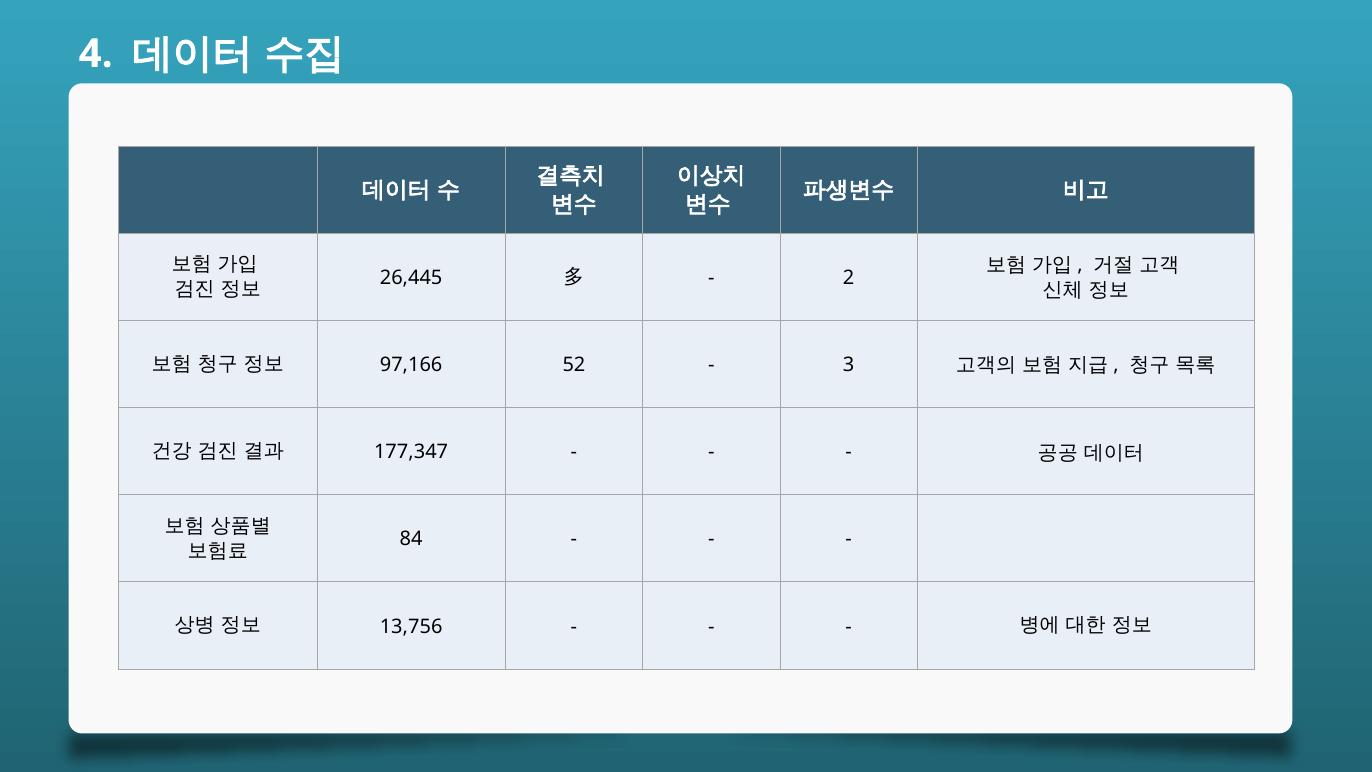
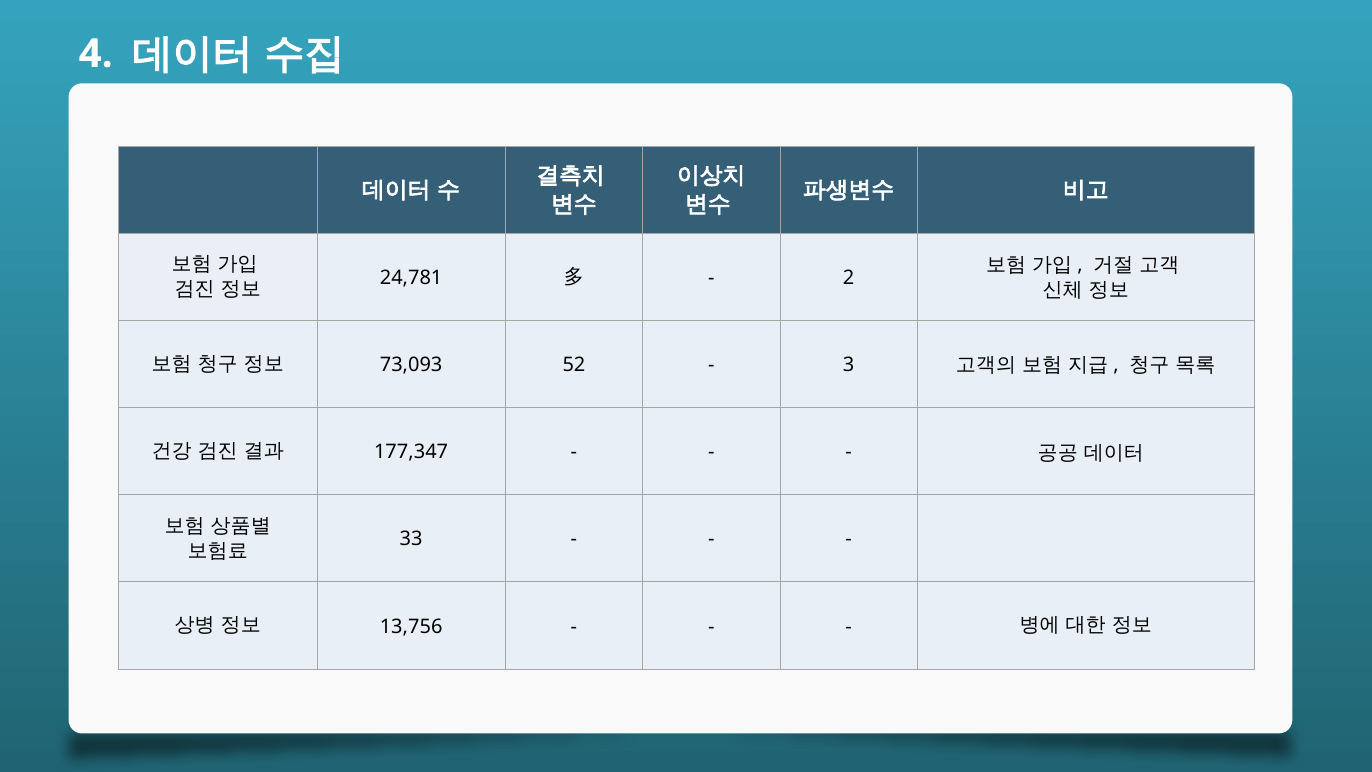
26,445: 26,445 -> 24,781
97,166: 97,166 -> 73,093
84: 84 -> 33
